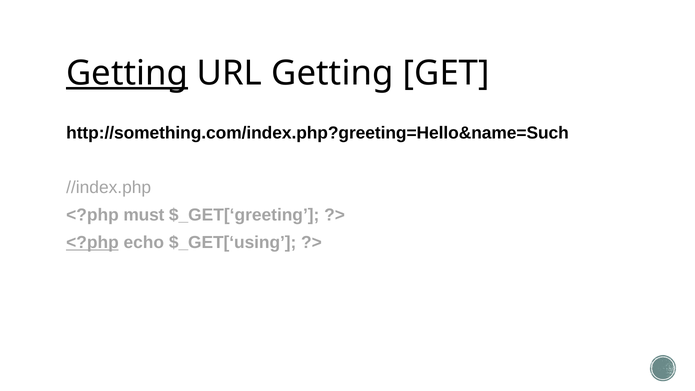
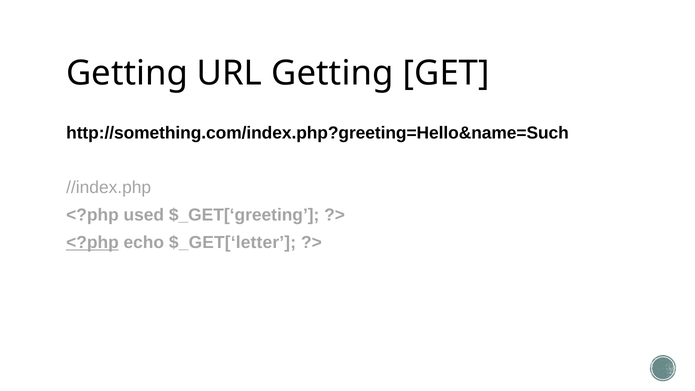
Getting at (127, 73) underline: present -> none
must: must -> used
$_GET[‘using: $_GET[‘using -> $_GET[‘letter
